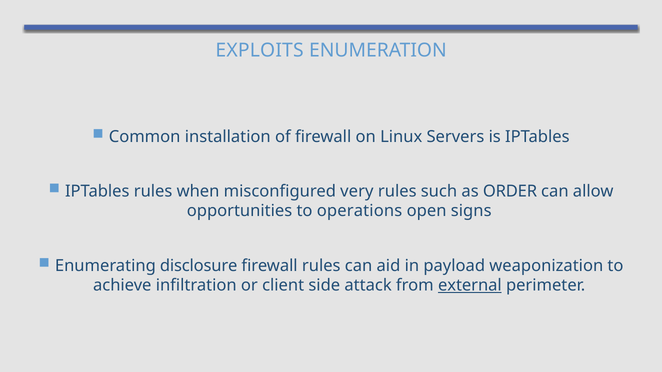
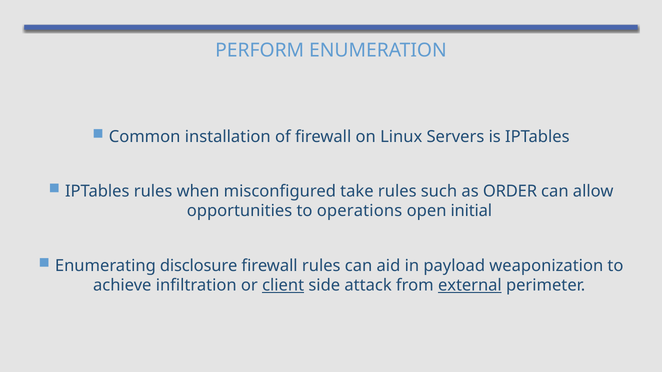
EXPLOITS: EXPLOITS -> PERFORM
very: very -> take
signs: signs -> initial
client underline: none -> present
